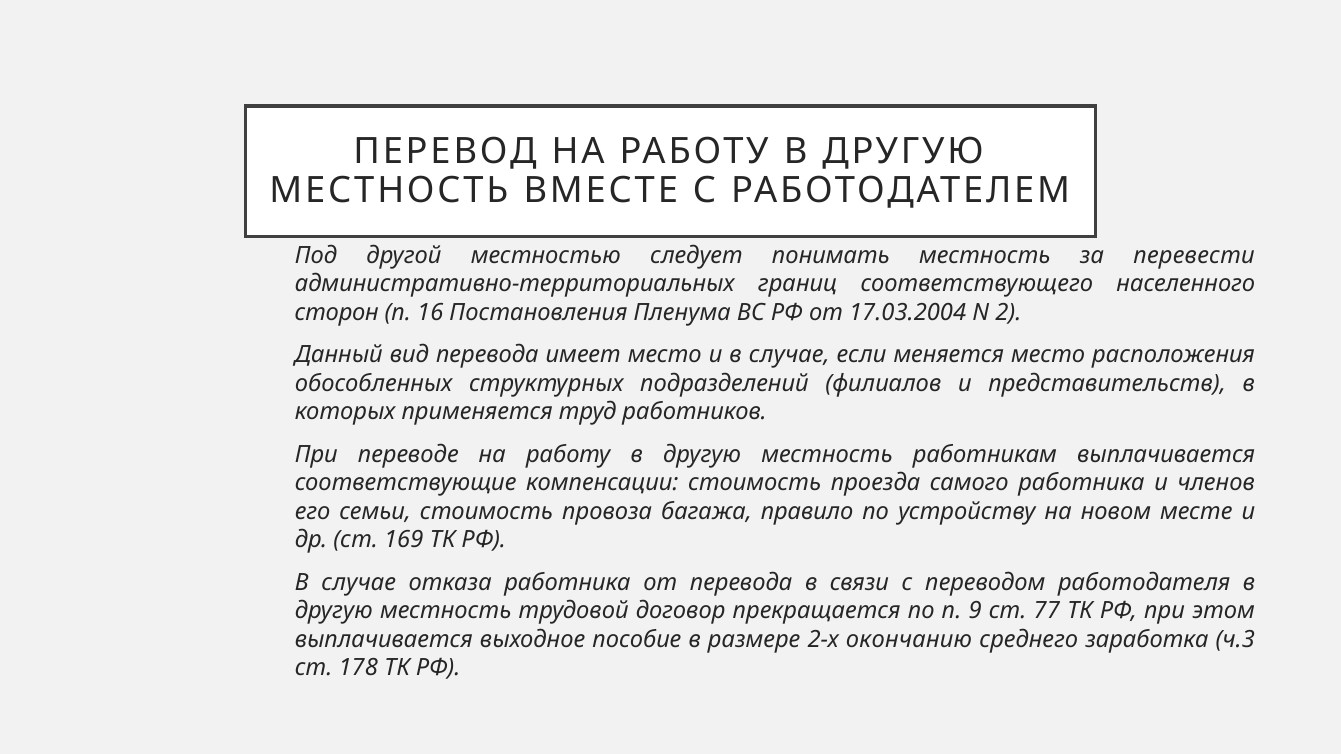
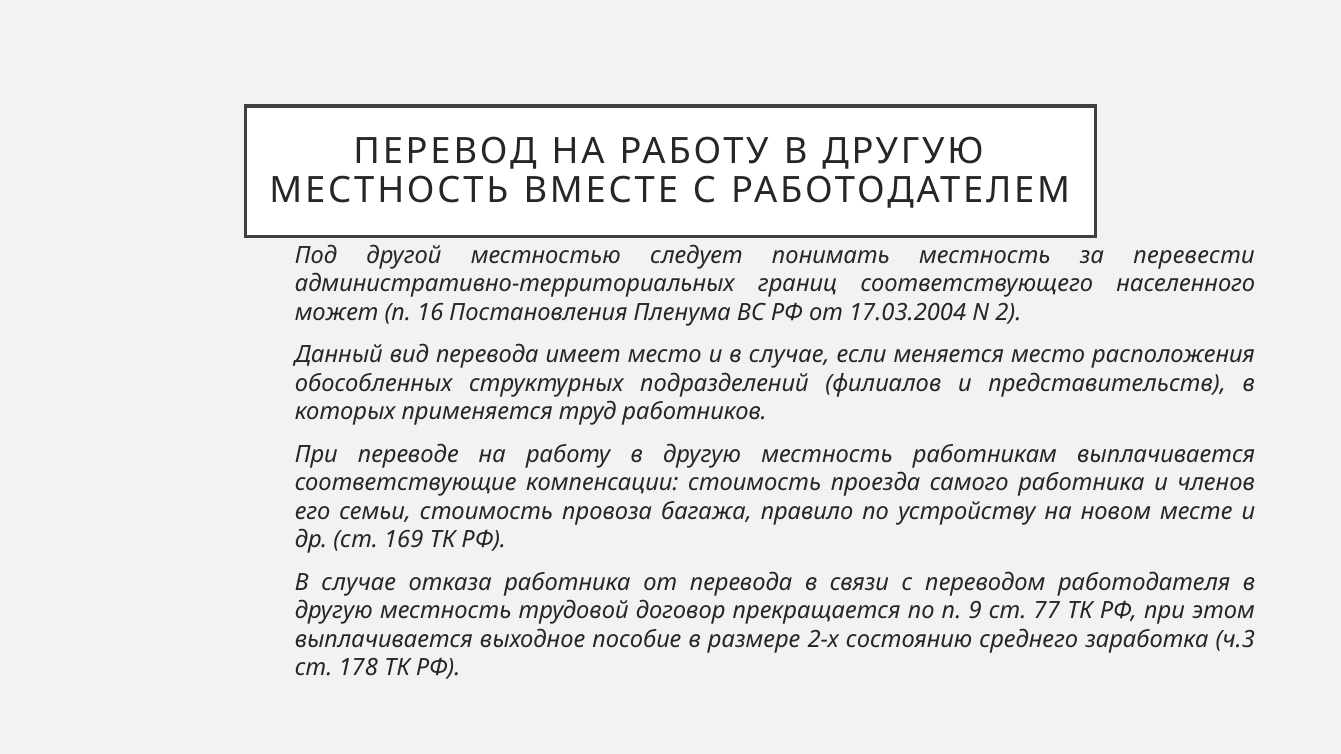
сторон: сторон -> может
окончанию: окончанию -> состоянию
